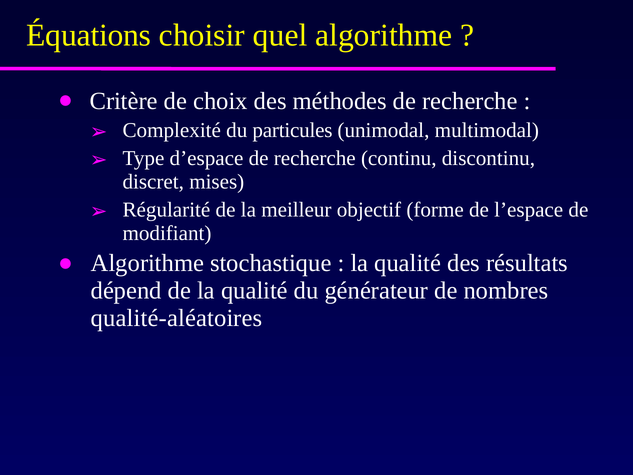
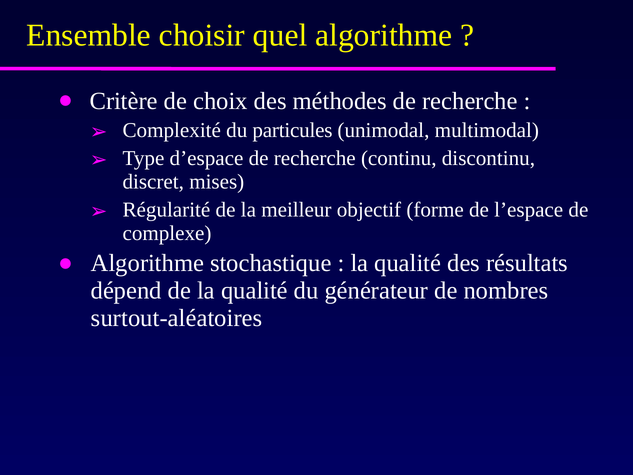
Équations: Équations -> Ensemble
modifiant: modifiant -> complexe
qualité-aléatoires: qualité-aléatoires -> surtout-aléatoires
